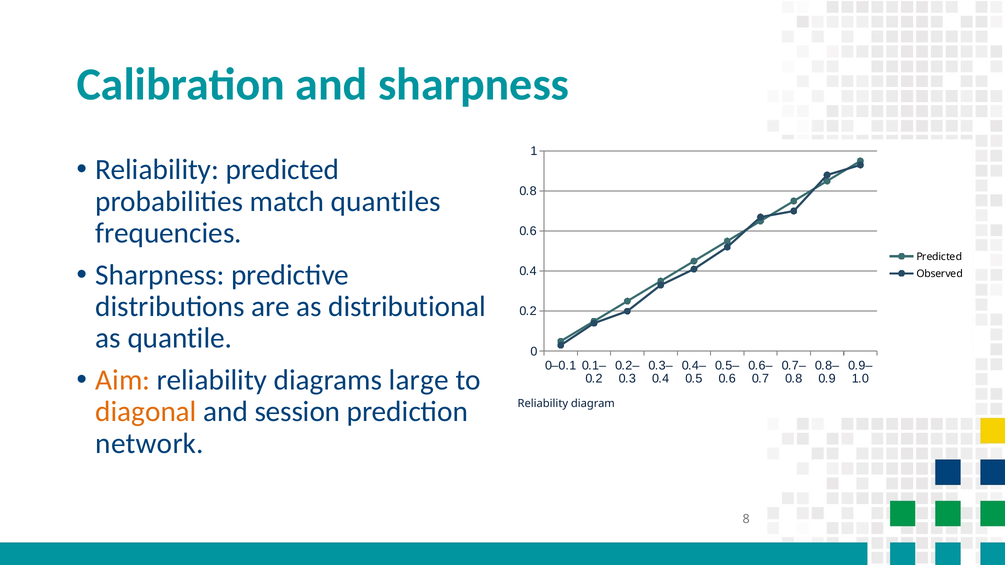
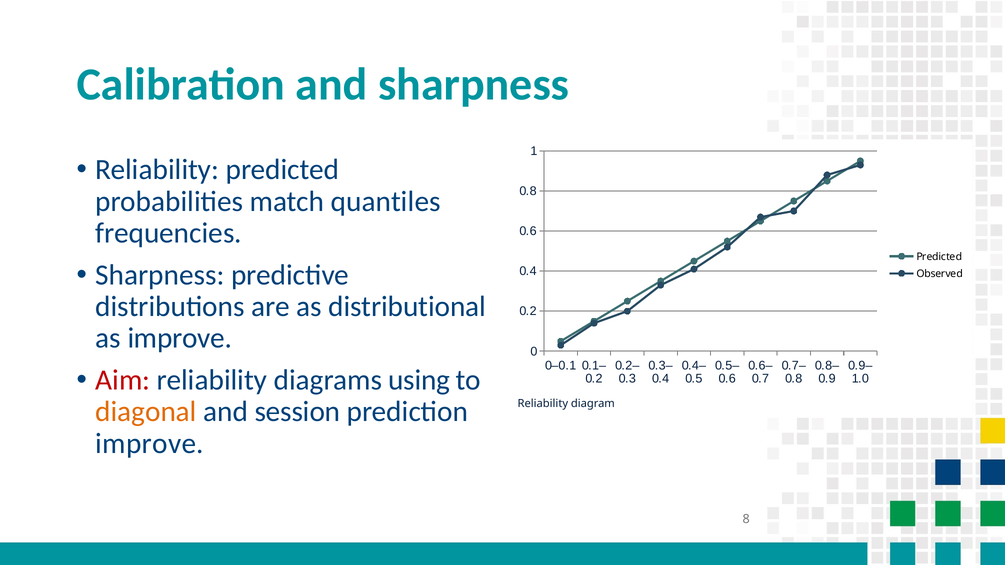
as quantile: quantile -> improve
Aim colour: orange -> red
large: large -> using
network at (150, 444): network -> improve
